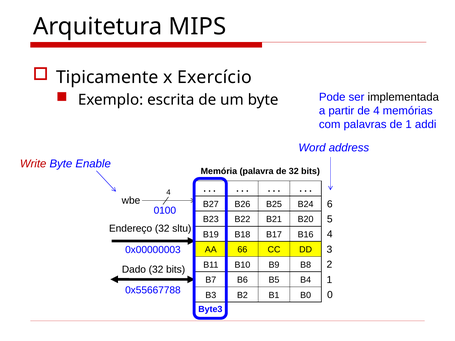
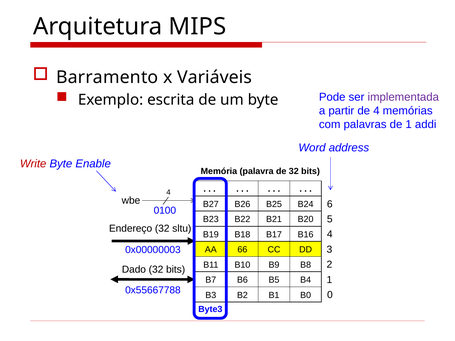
Tipicamente: Tipicamente -> Barramento
Exercício: Exercício -> Variáveis
implementada colour: black -> purple
